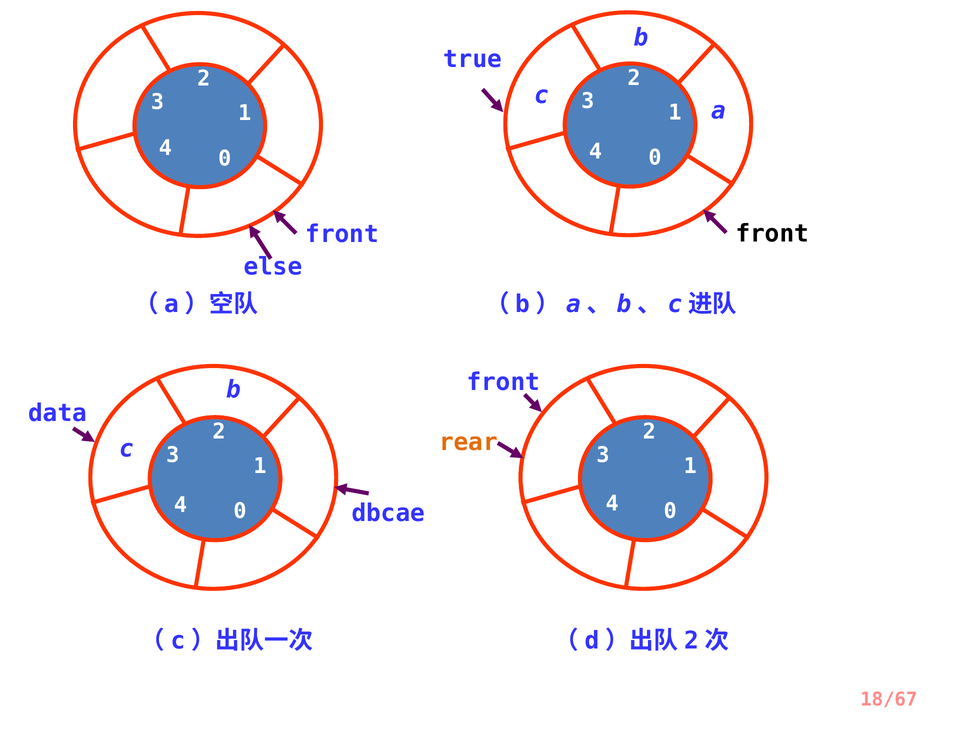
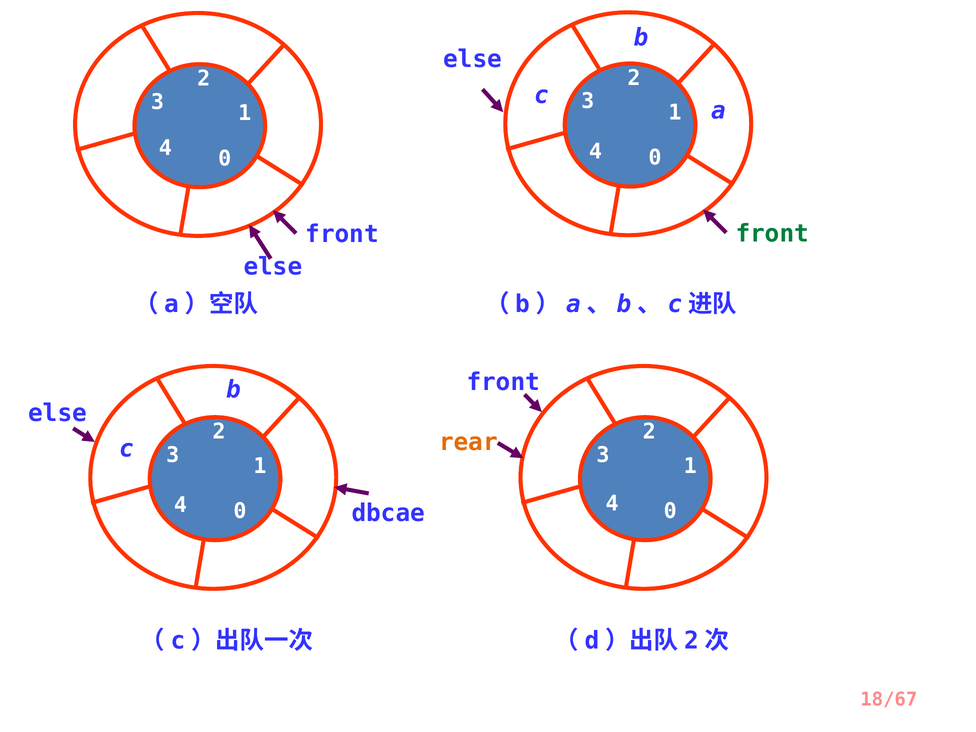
true at (473, 59): true -> else
front at (772, 234) colour: black -> green
data at (58, 413): data -> else
